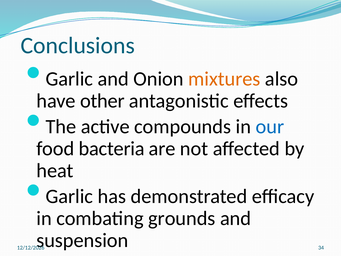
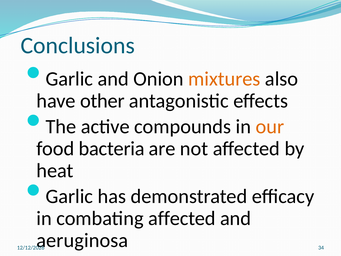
our colour: blue -> orange
combating grounds: grounds -> affected
suspension: suspension -> aeruginosa
